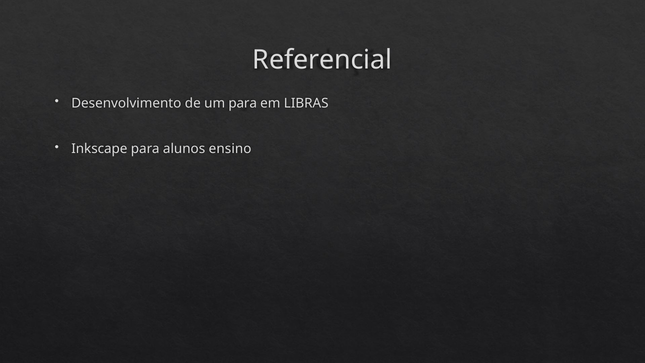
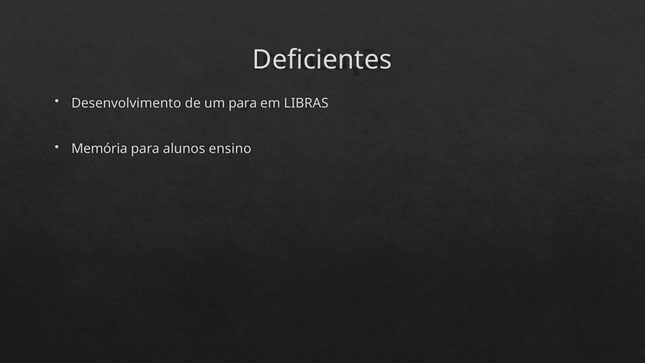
Referencial: Referencial -> Deficientes
Inkscape: Inkscape -> Memória
